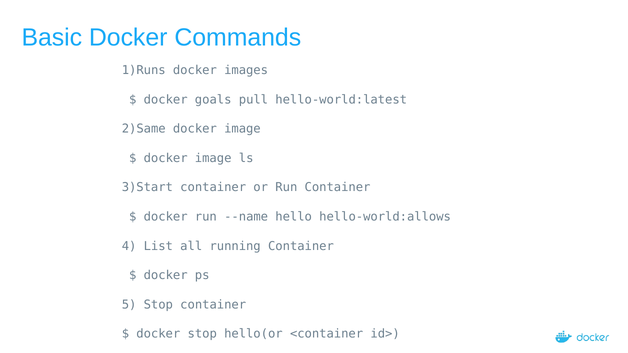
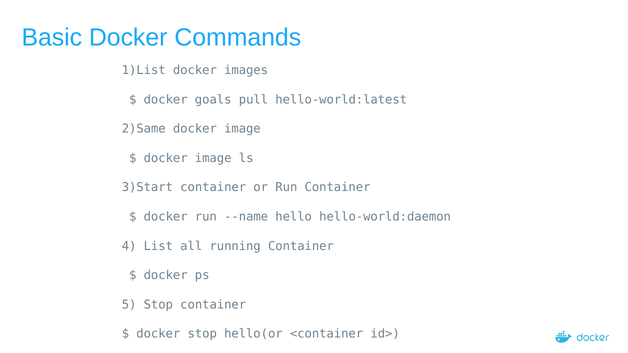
1)Runs: 1)Runs -> 1)List
hello-world:allows: hello-world:allows -> hello-world:daemon
